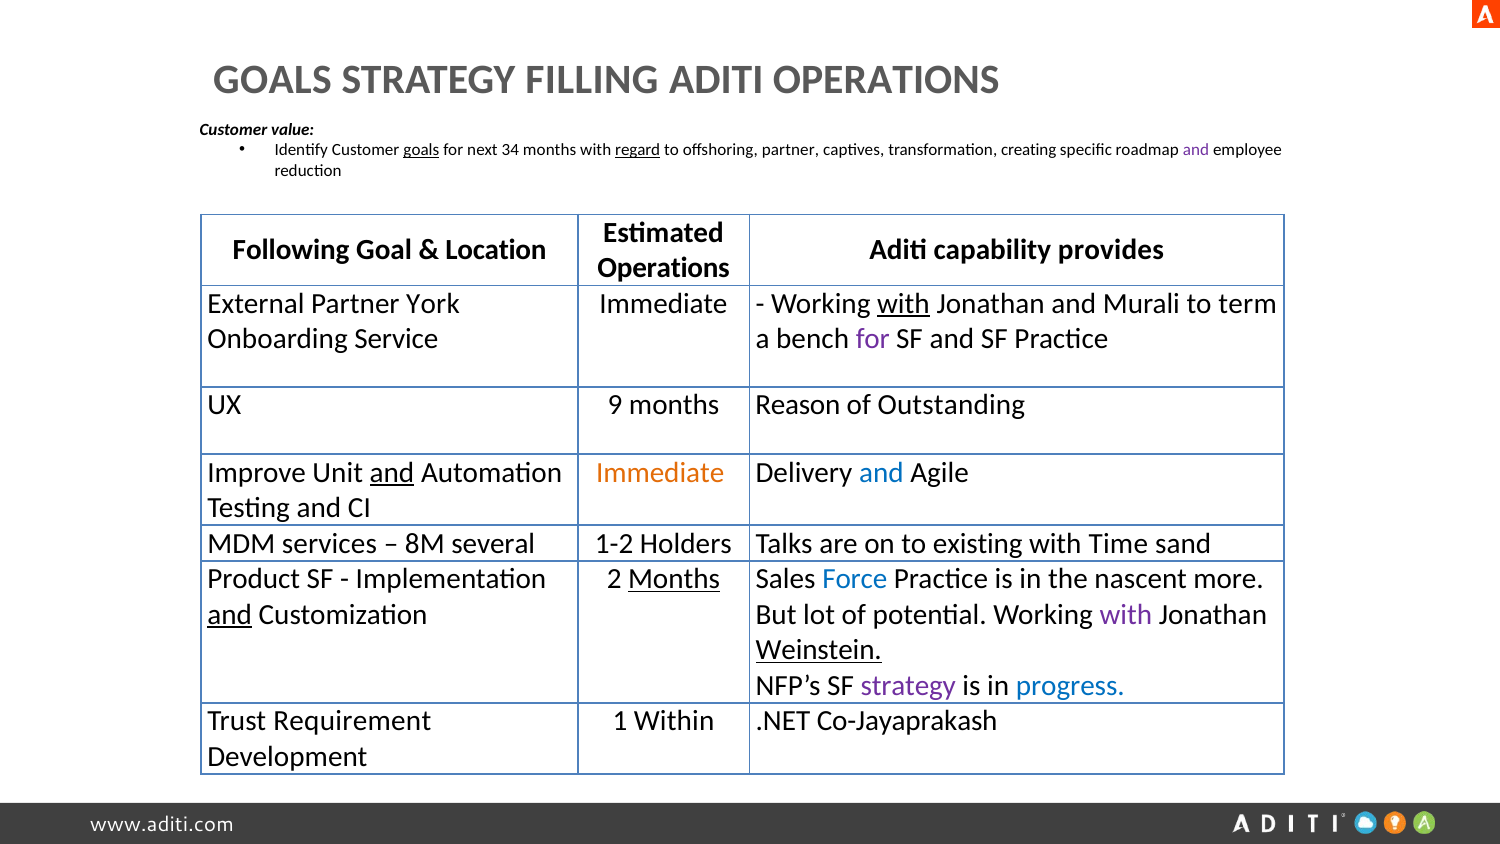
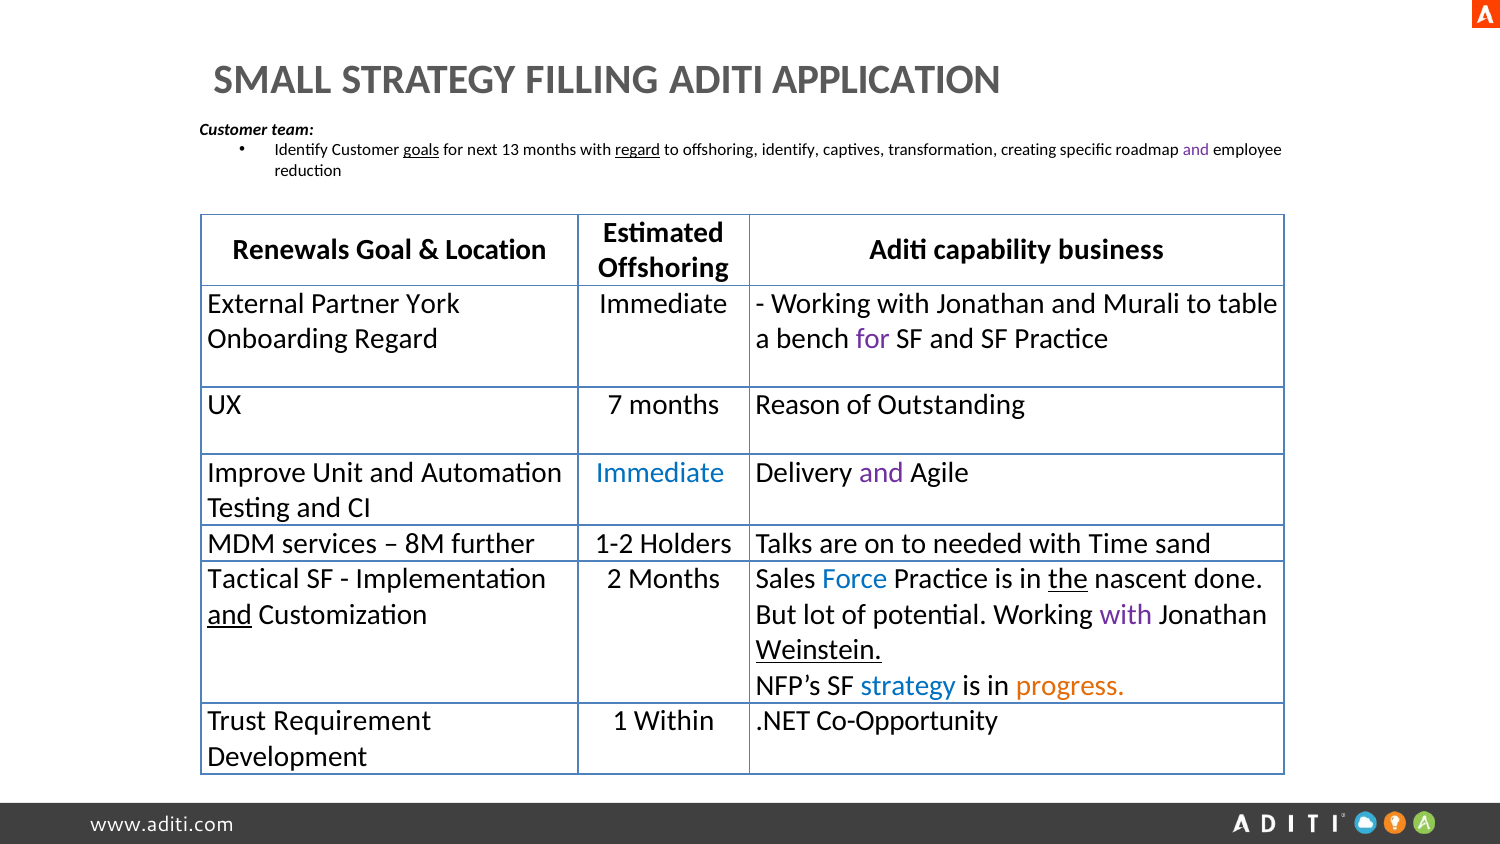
GOALS at (272, 80): GOALS -> SMALL
ADITI OPERATIONS: OPERATIONS -> APPLICATION
value: value -> team
34: 34 -> 13
offshoring partner: partner -> identify
Following: Following -> Renewals
provides: provides -> business
Operations at (664, 268): Operations -> Offshoring
with at (903, 304) underline: present -> none
term: term -> table
Onboarding Service: Service -> Regard
9: 9 -> 7
and at (392, 472) underline: present -> none
Immediate at (660, 472) colour: orange -> blue
and at (881, 472) colour: blue -> purple
several: several -> further
existing: existing -> needed
Product: Product -> Tactical
Months at (674, 579) underline: present -> none
the underline: none -> present
more: more -> done
strategy at (908, 685) colour: purple -> blue
progress colour: blue -> orange
Co-Jayaprakash: Co-Jayaprakash -> Co-Opportunity
